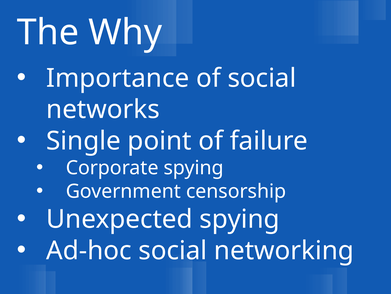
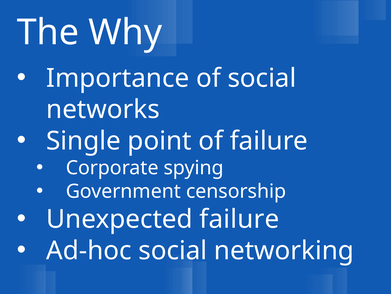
Unexpected spying: spying -> failure
